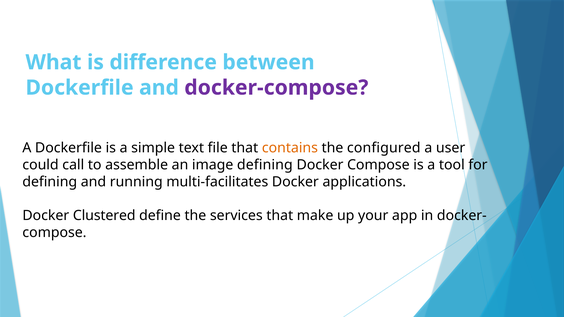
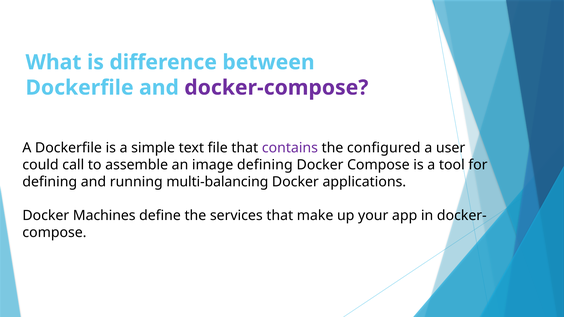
contains colour: orange -> purple
multi-facilitates: multi-facilitates -> multi-balancing
Clustered: Clustered -> Machines
